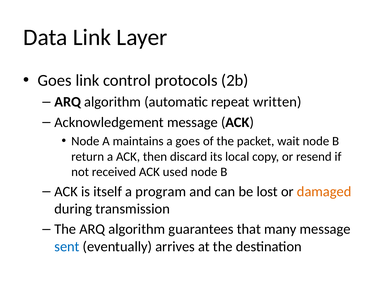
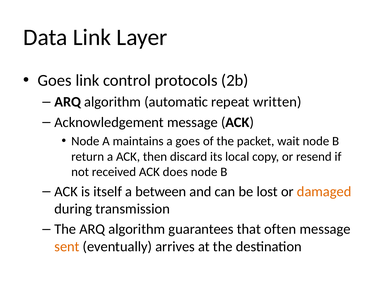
used: used -> does
program: program -> between
many: many -> often
sent colour: blue -> orange
